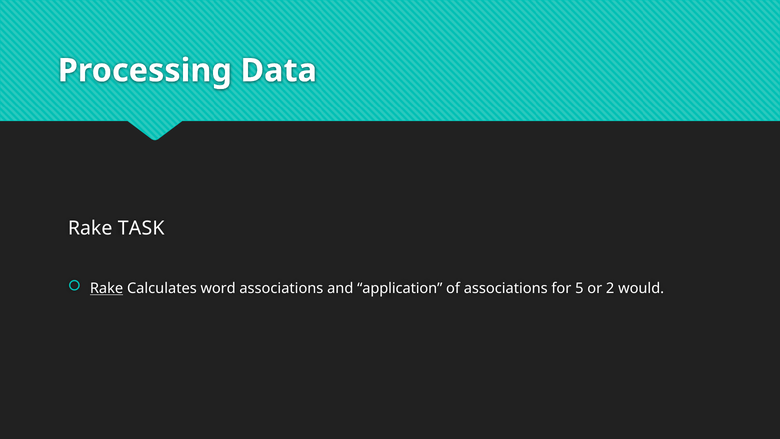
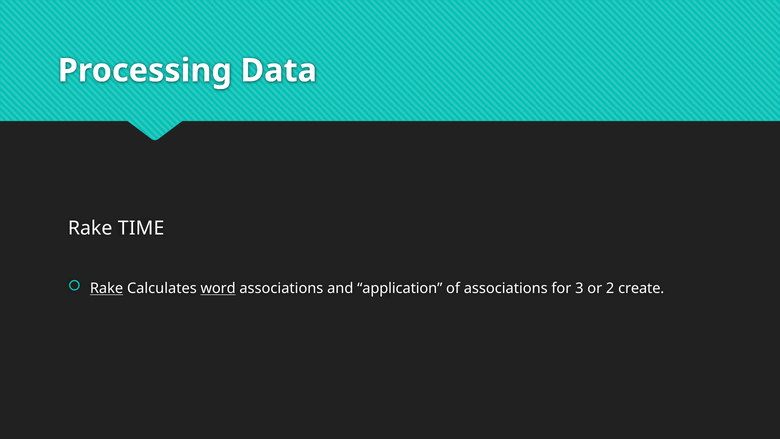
TASK: TASK -> TIME
word underline: none -> present
5: 5 -> 3
would: would -> create
